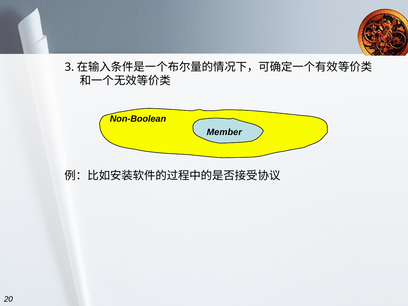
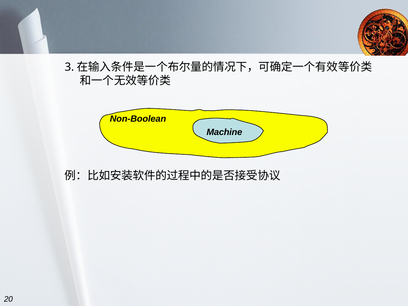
Member: Member -> Machine
